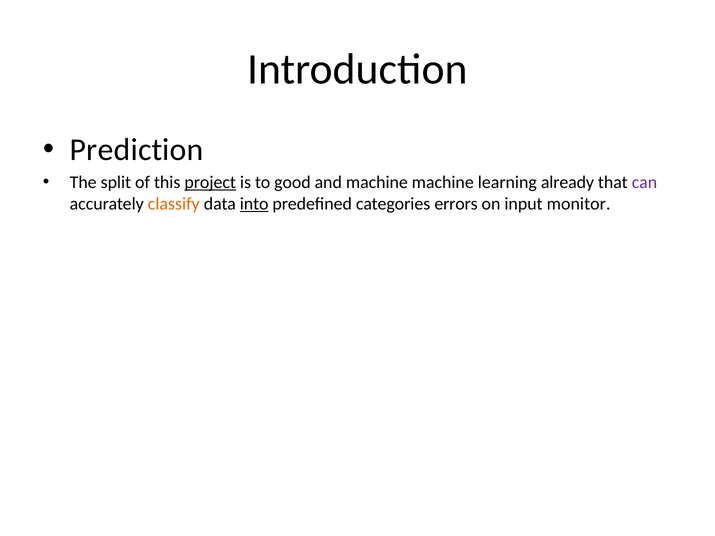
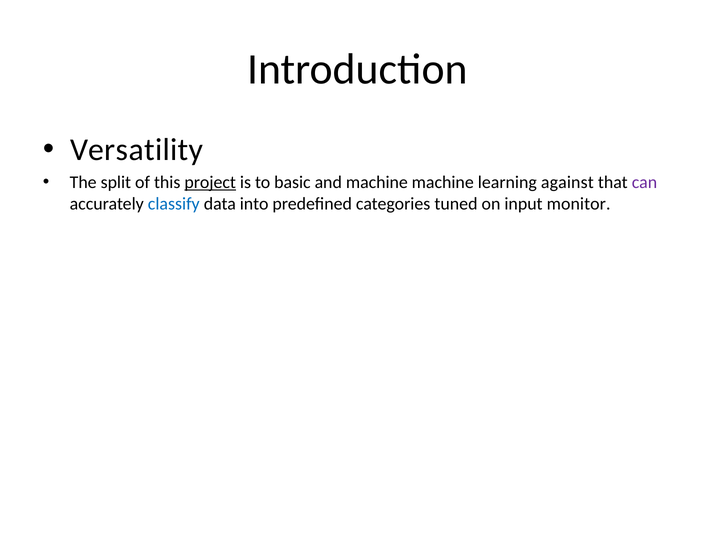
Prediction: Prediction -> Versatility
good: good -> basic
already: already -> against
classify colour: orange -> blue
into underline: present -> none
errors: errors -> tuned
